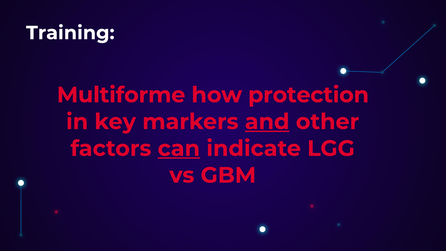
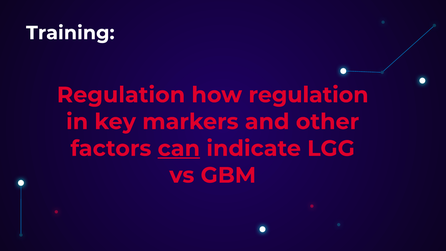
Multiforme at (121, 95): Multiforme -> Regulation
how protection: protection -> regulation
and underline: present -> none
